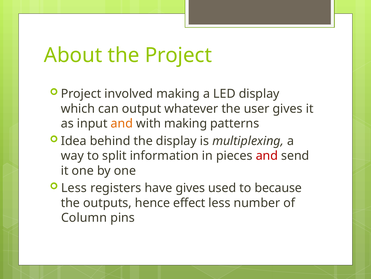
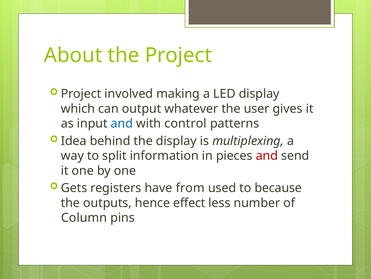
and at (122, 123) colour: orange -> blue
with making: making -> control
Less at (74, 188): Less -> Gets
have gives: gives -> from
